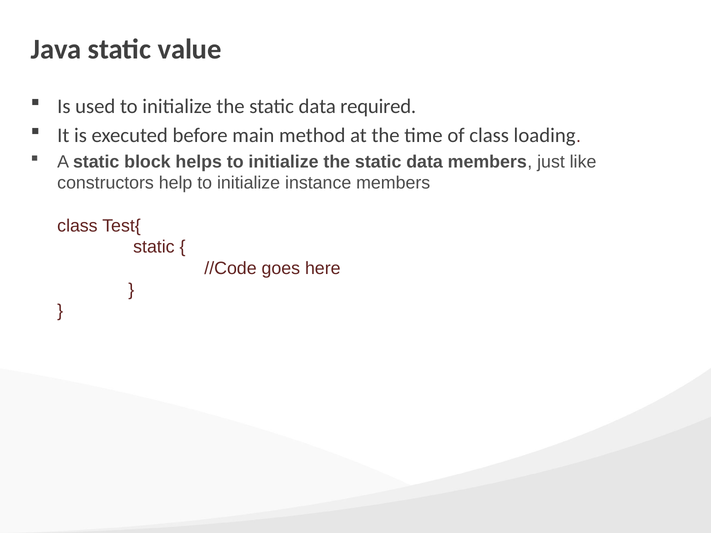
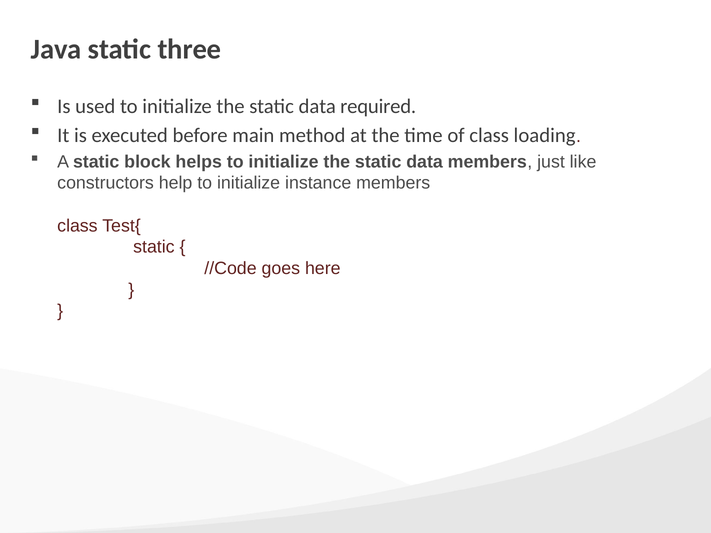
value: value -> three
